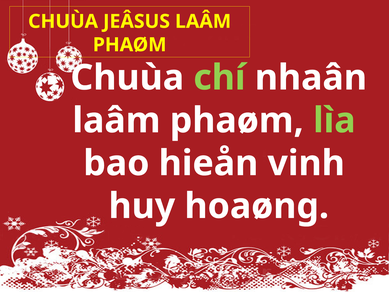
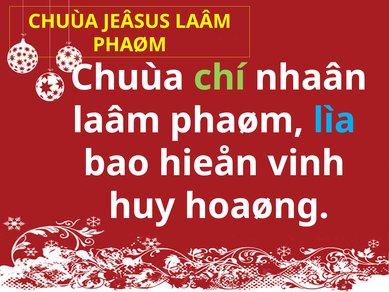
lìa colour: light green -> light blue
